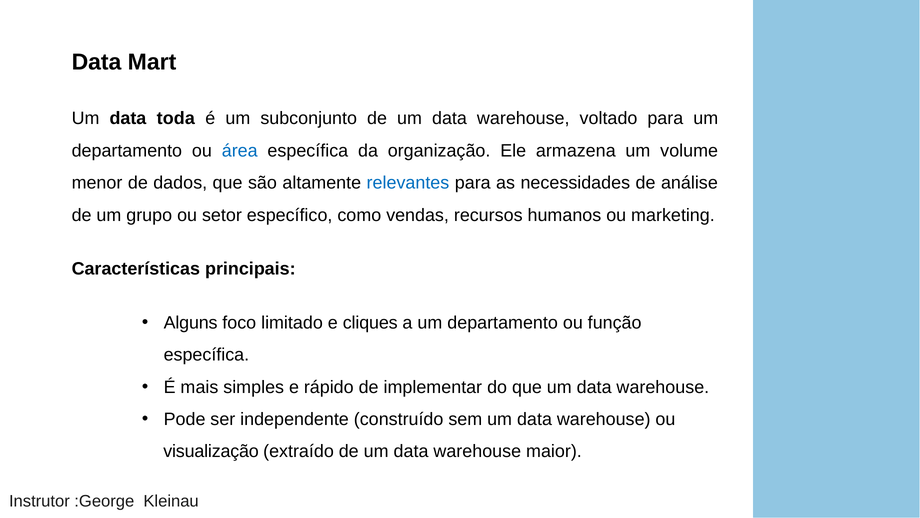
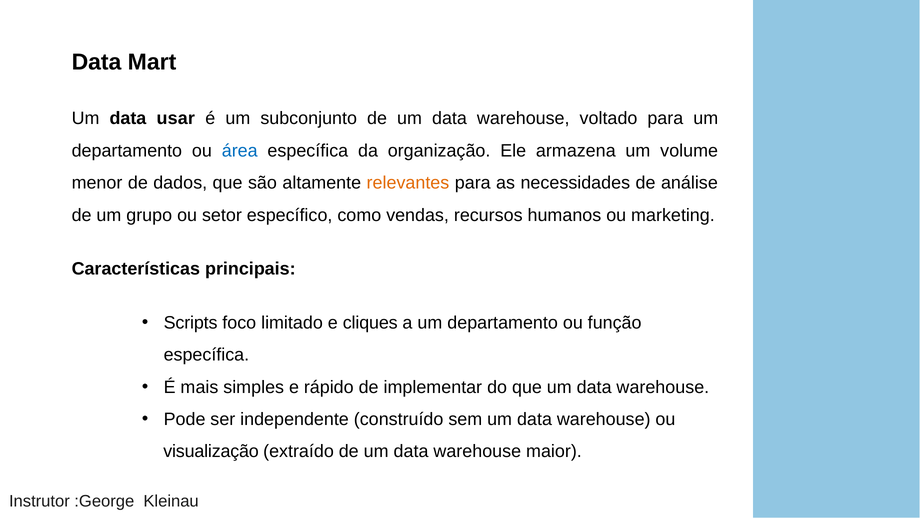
toda: toda -> usar
relevantes colour: blue -> orange
Alguns: Alguns -> Scripts
